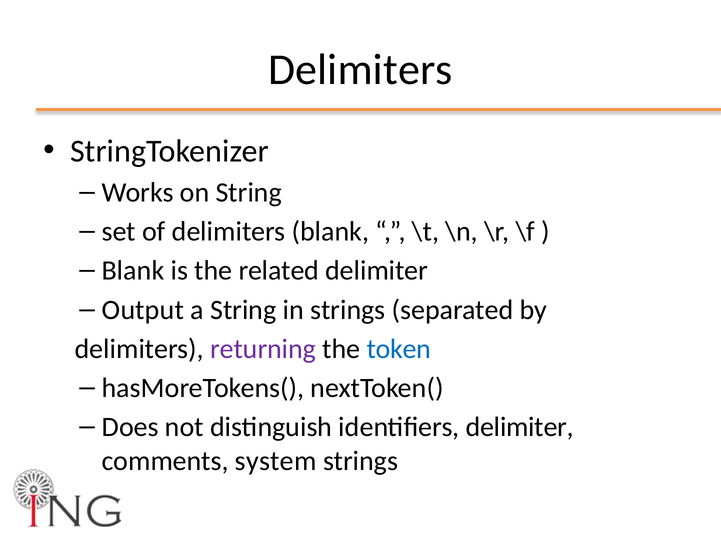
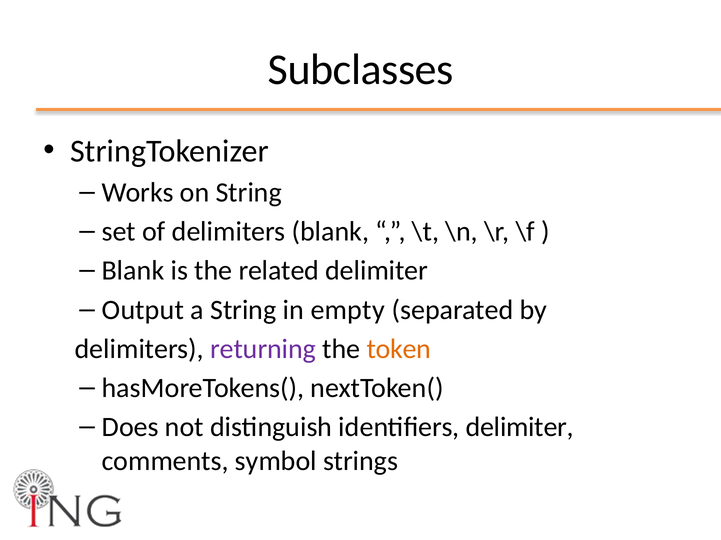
Delimiters at (360, 70): Delimiters -> Subclasses
in strings: strings -> empty
token colour: blue -> orange
system: system -> symbol
